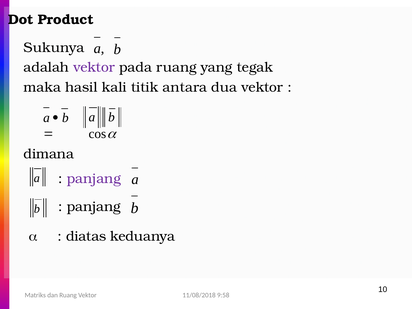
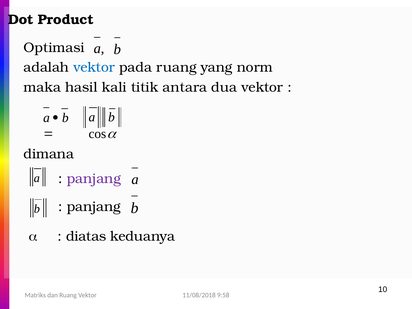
Sukunya: Sukunya -> Optimasi
vektor at (94, 67) colour: purple -> blue
tegak: tegak -> norm
